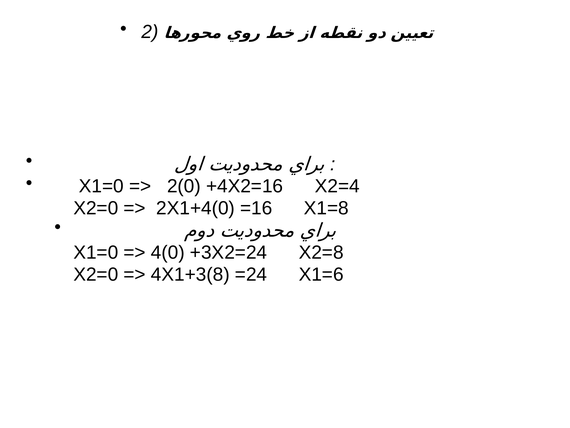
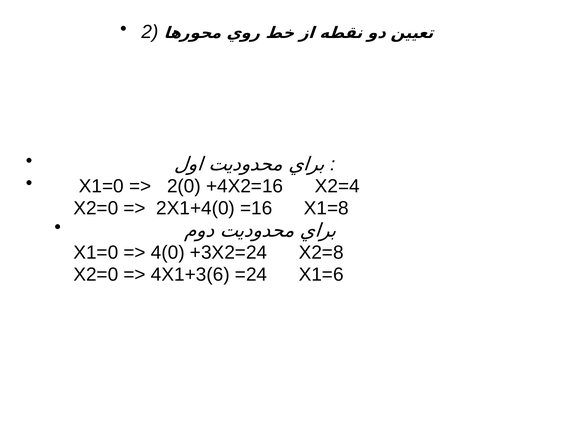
4X1+3(8: 4X1+3(8 -> 4X1+3(6
